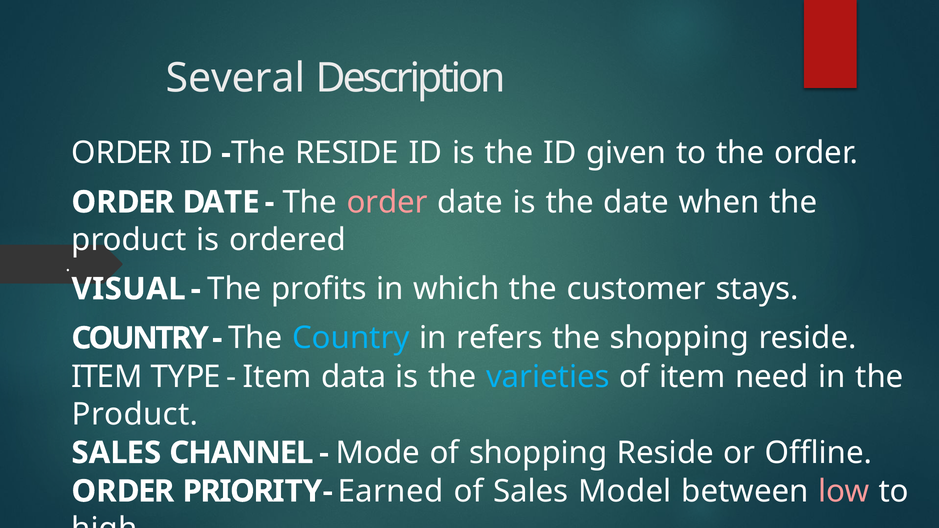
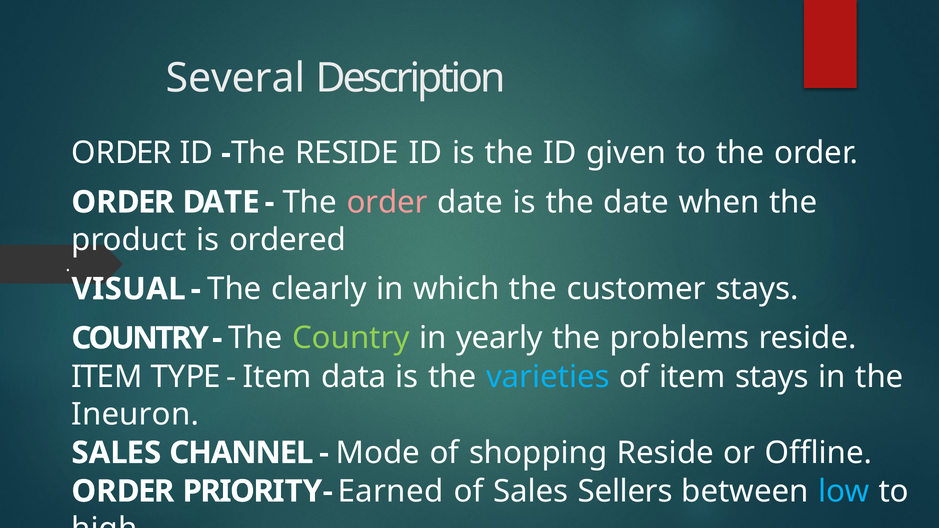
profits: profits -> clearly
Country at (351, 338) colour: light blue -> light green
refers: refers -> yearly
the shopping: shopping -> problems
item need: need -> stays
Product at (135, 414): Product -> Ineuron
Model: Model -> Sellers
low colour: pink -> light blue
